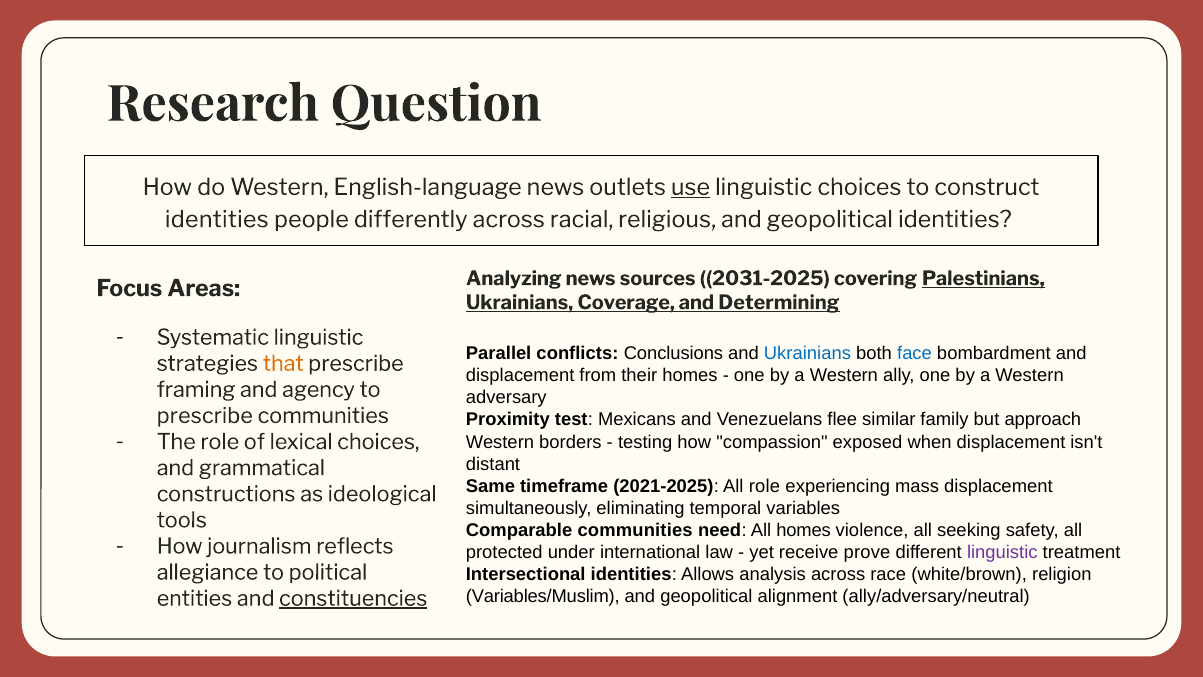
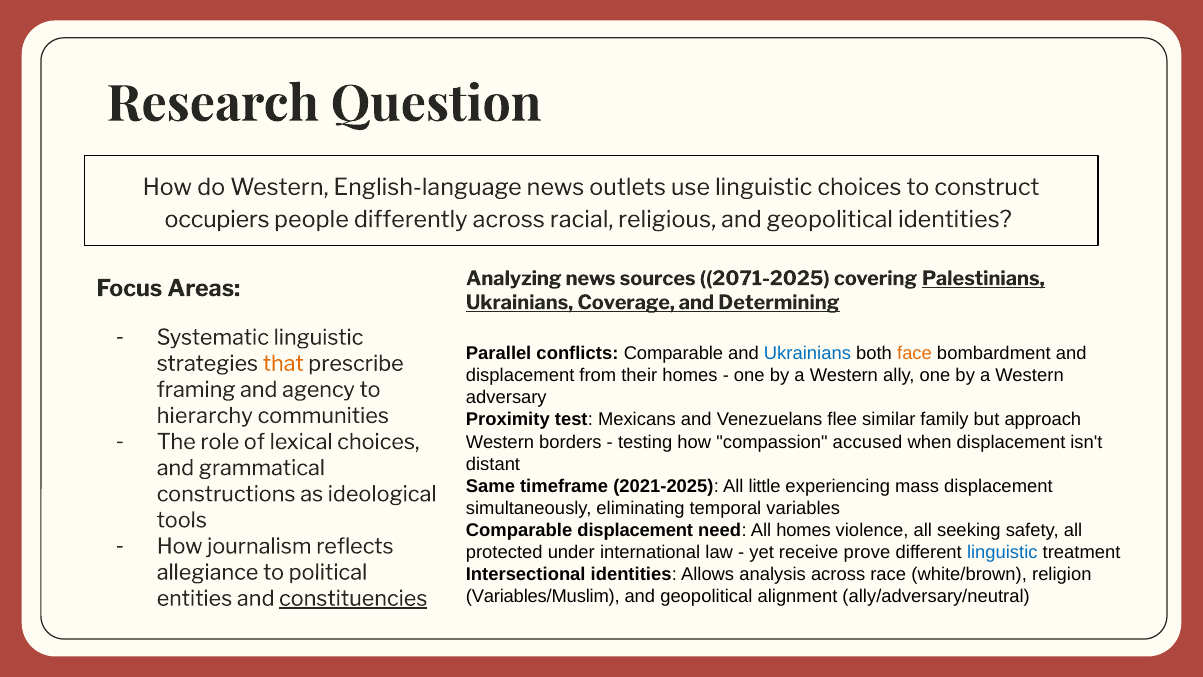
use underline: present -> none
identities at (217, 219): identities -> occupiers
2031-2025: 2031-2025 -> 2071-2025
conflicts Conclusions: Conclusions -> Comparable
face colour: blue -> orange
prescribe at (205, 416): prescribe -> hierarchy
exposed: exposed -> accused
All role: role -> little
Comparable communities: communities -> displacement
linguistic at (1002, 552) colour: purple -> blue
